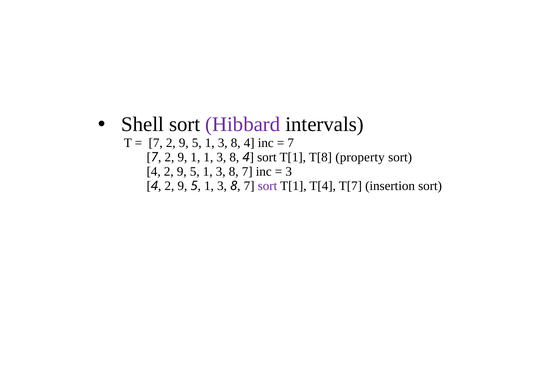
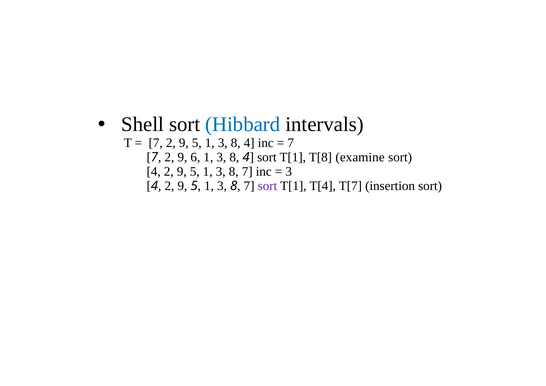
Hibbard colour: purple -> blue
9 1: 1 -> 6
property: property -> examine
